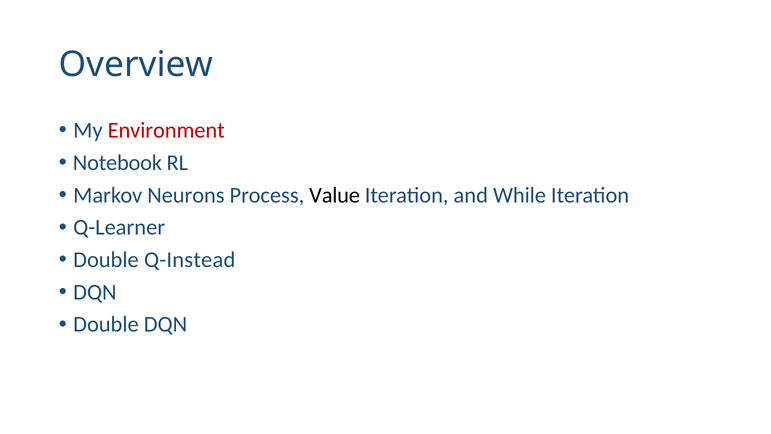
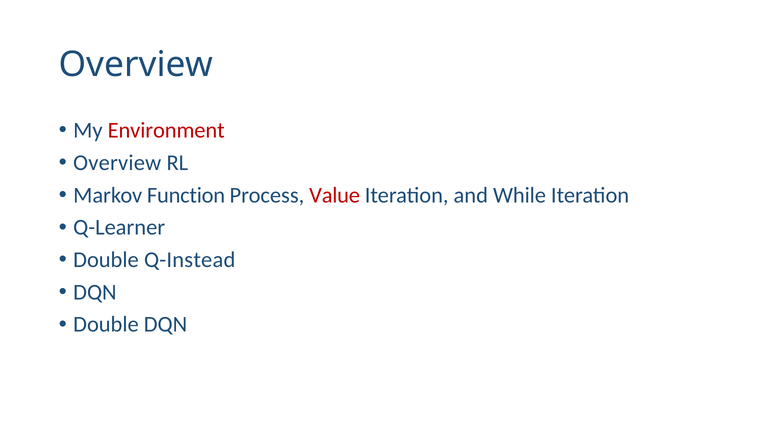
Notebook at (117, 163): Notebook -> Overview
Neurons: Neurons -> Function
Value colour: black -> red
